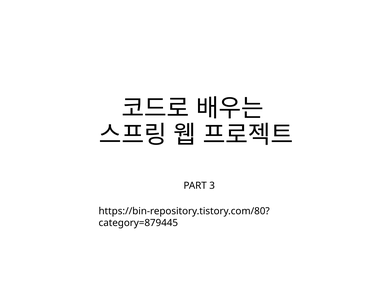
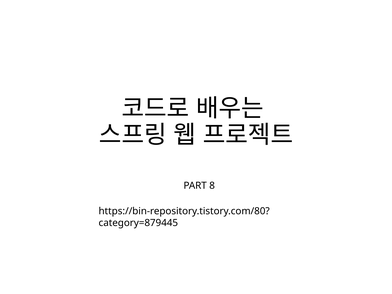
3: 3 -> 8
